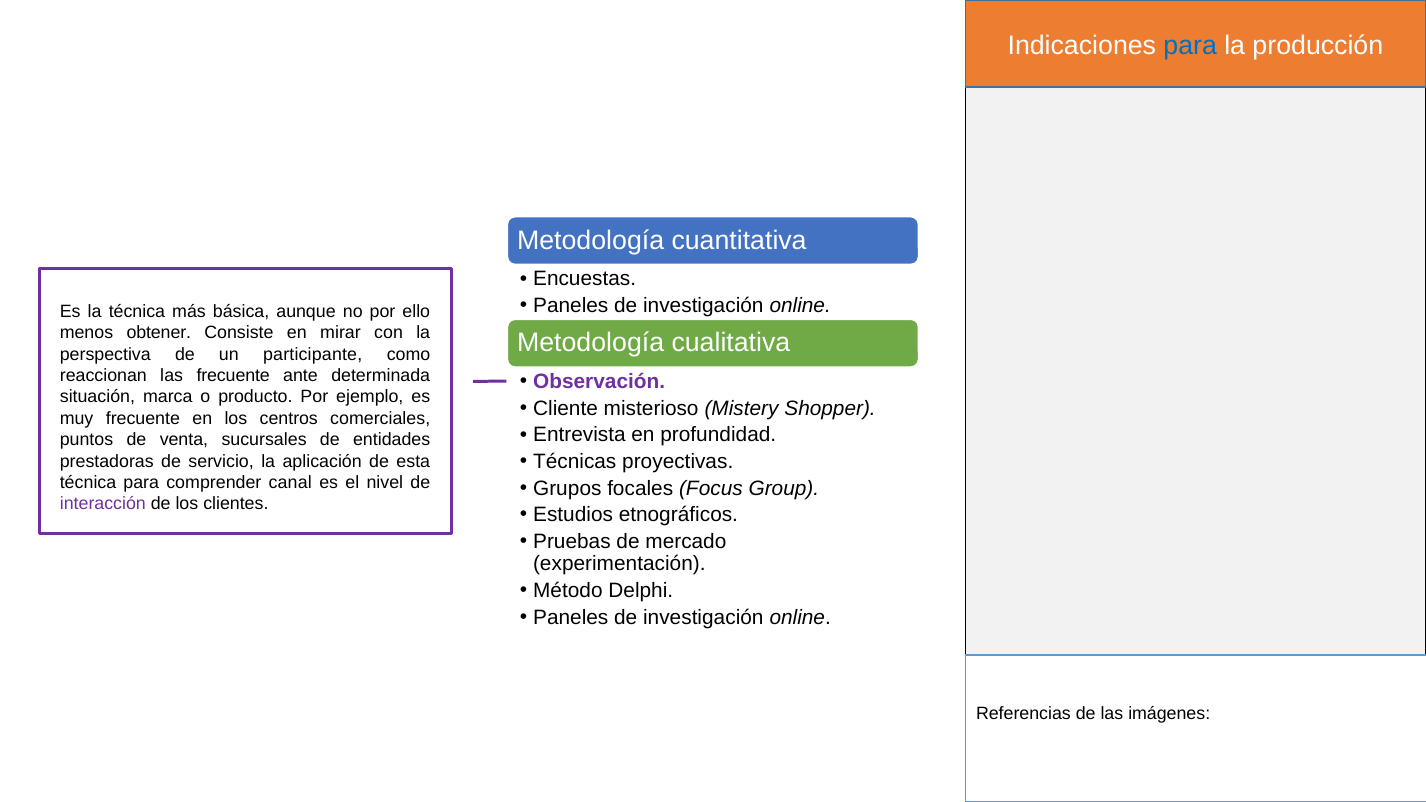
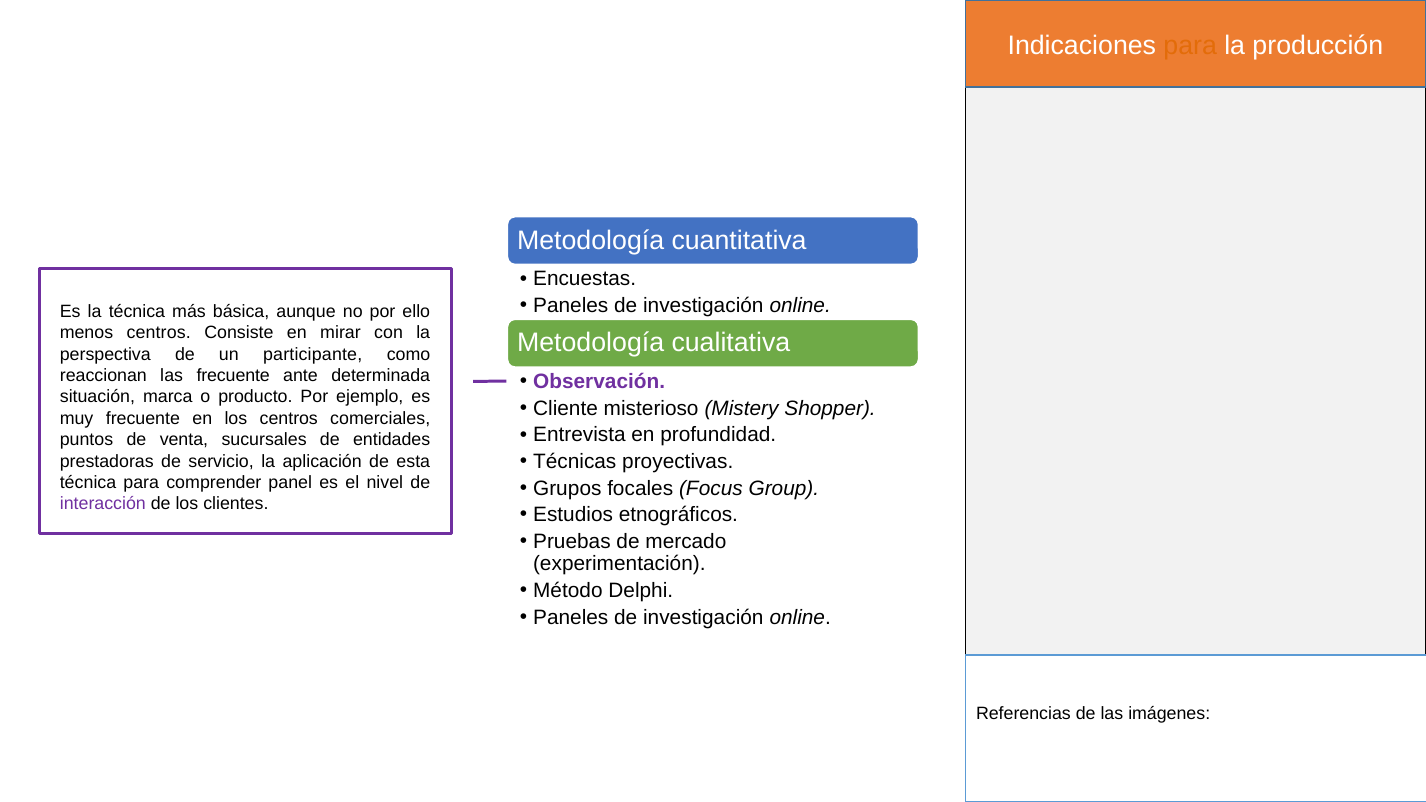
para at (1190, 45) colour: blue -> orange
menos obtener: obtener -> centros
canal: canal -> panel
